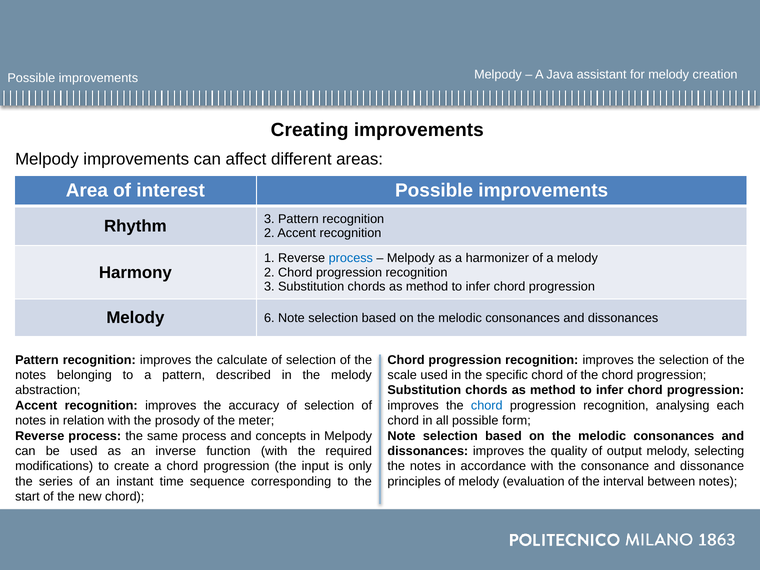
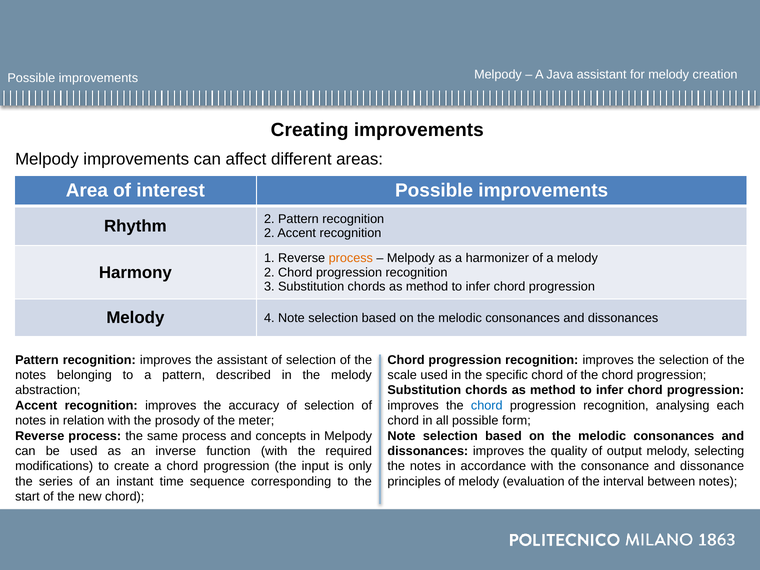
Rhythm 3: 3 -> 2
process at (351, 258) colour: blue -> orange
6: 6 -> 4
the calculate: calculate -> assistant
